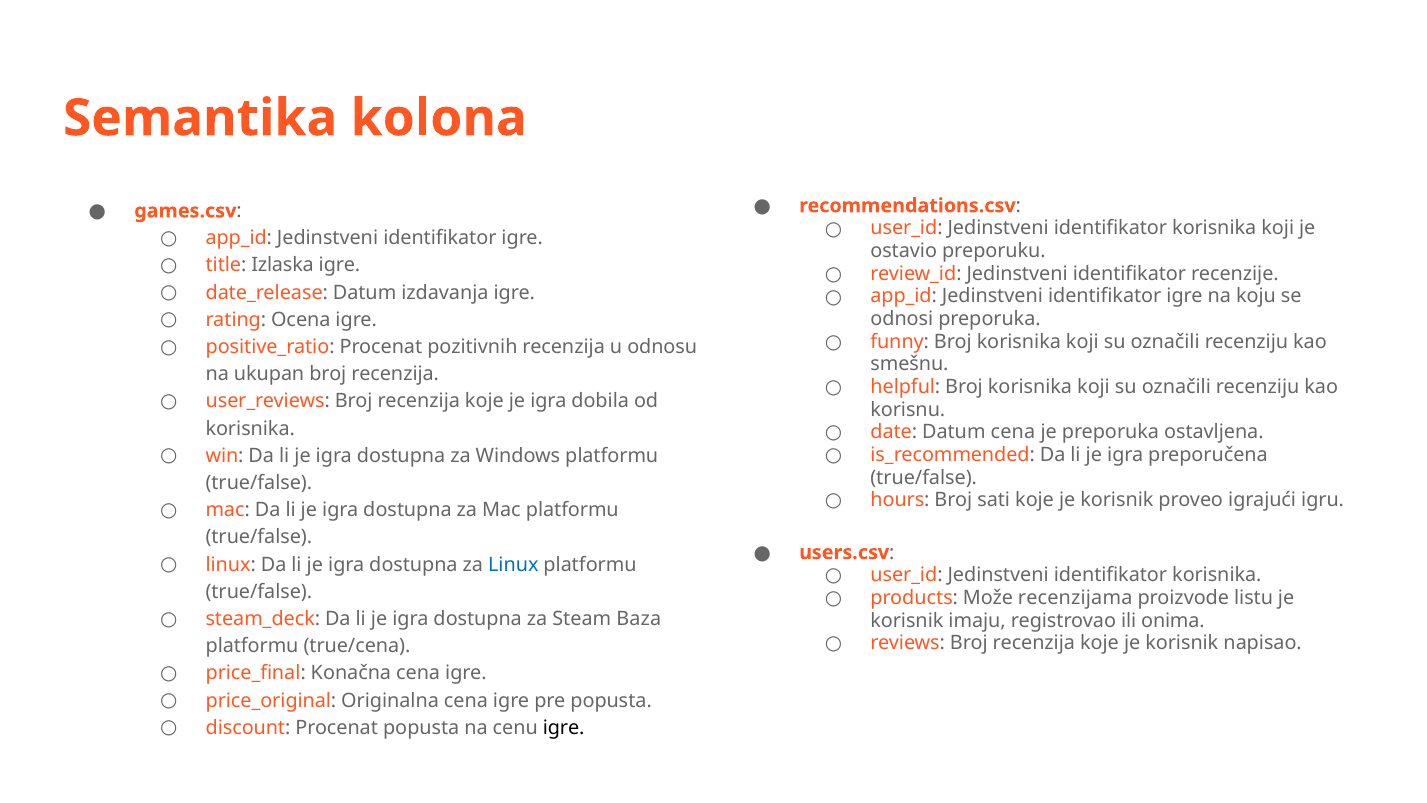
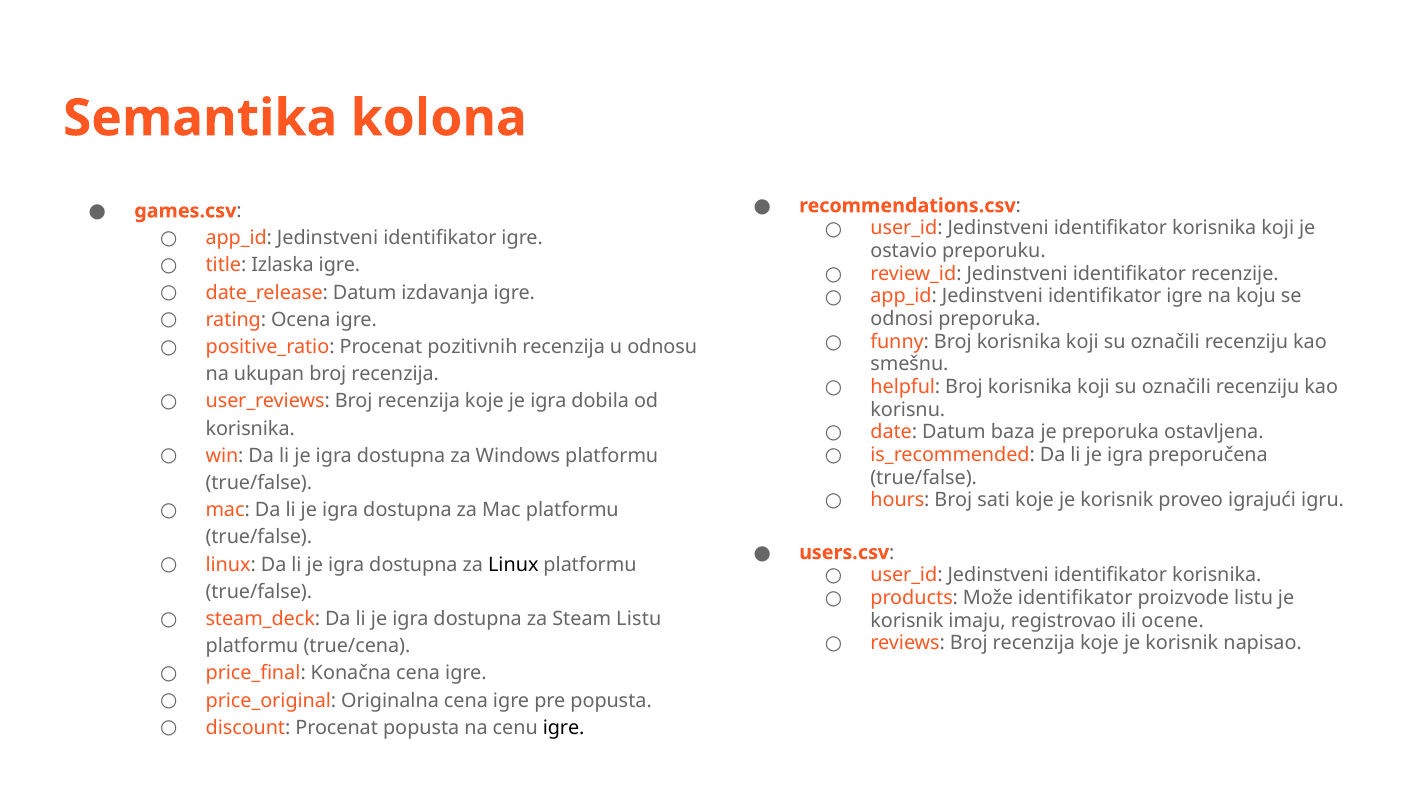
Datum cena: cena -> baza
Linux at (513, 564) colour: blue -> black
Može recenzijama: recenzijama -> identifikator
Steam Baza: Baza -> Listu
onima: onima -> ocene
